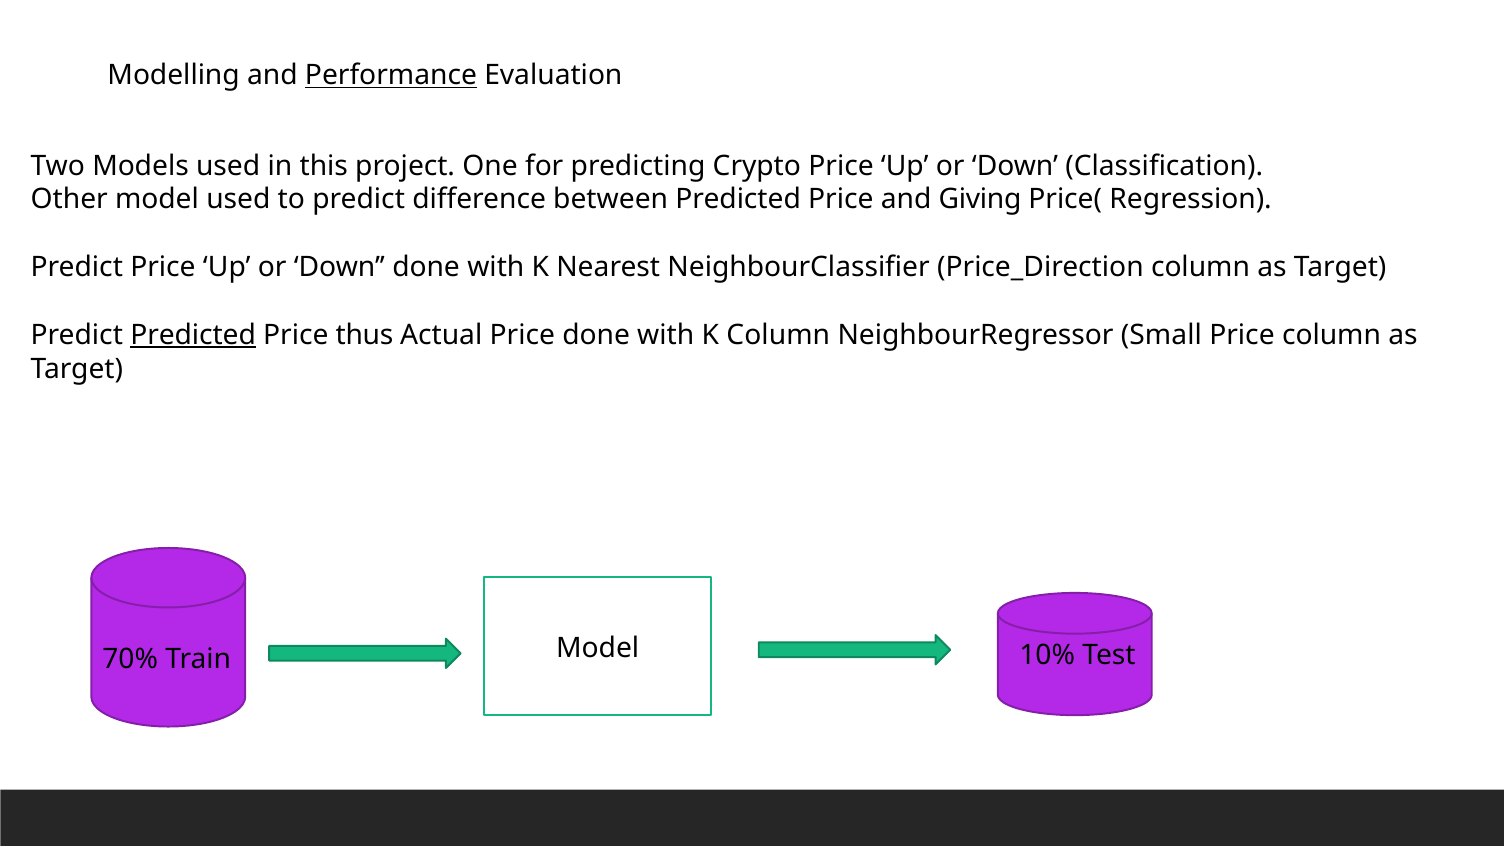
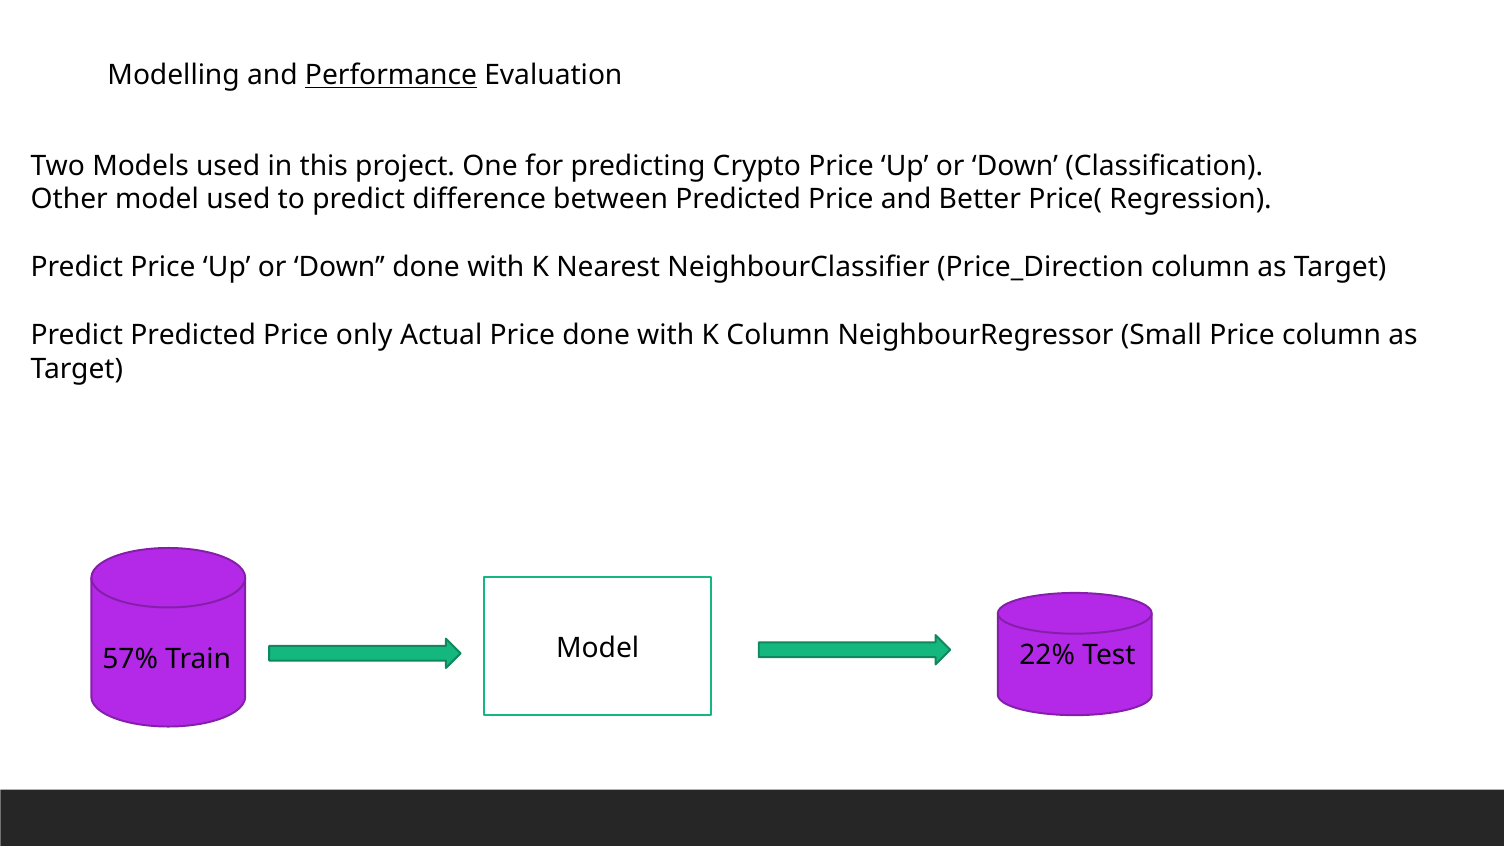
Giving: Giving -> Better
Predicted at (193, 335) underline: present -> none
thus: thus -> only
70%: 70% -> 57%
10%: 10% -> 22%
